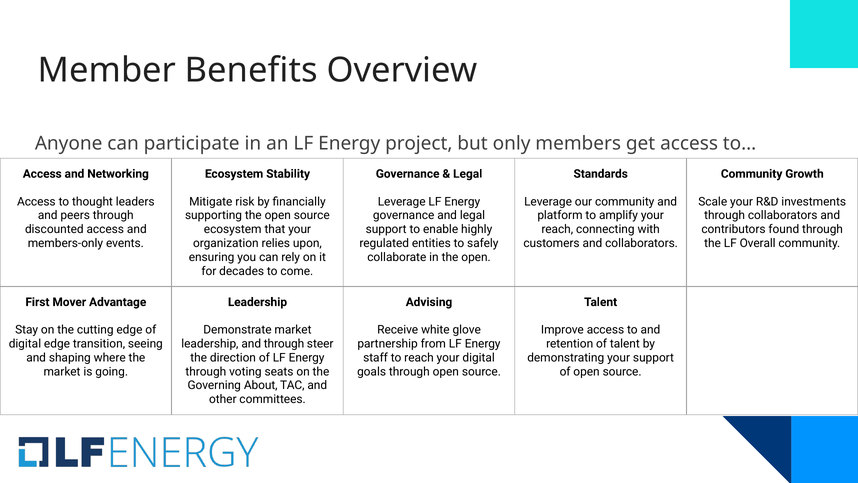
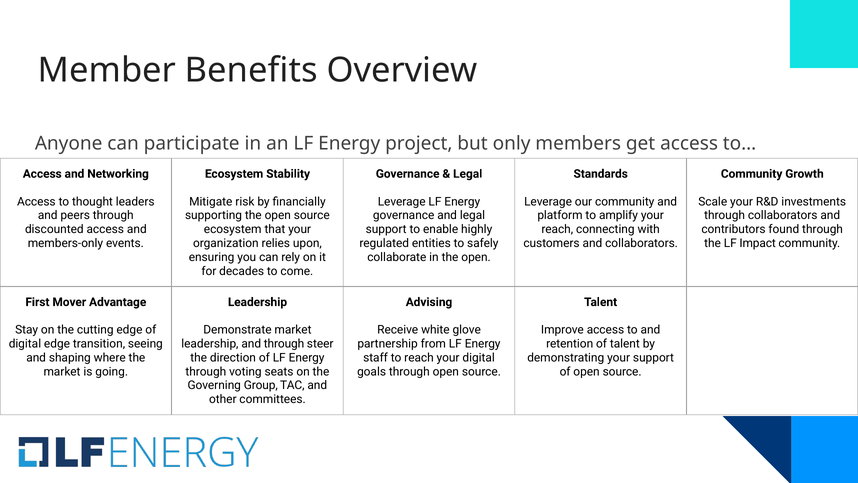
Overall: Overall -> Impact
About: About -> Group
